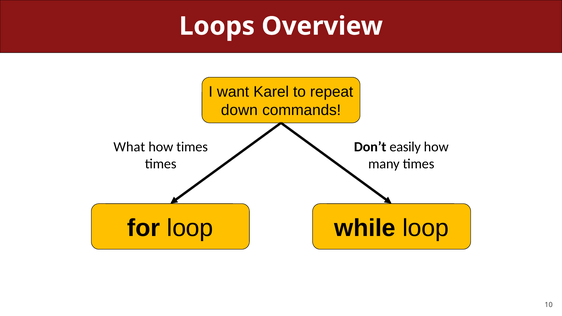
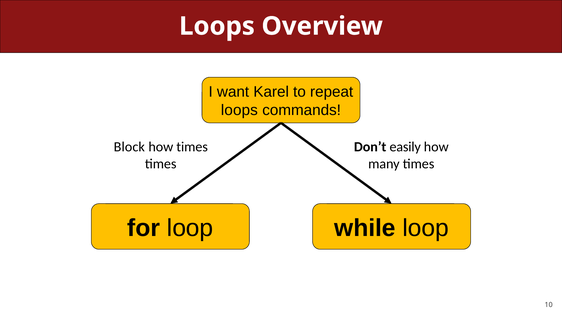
down at (239, 110): down -> loops
What: What -> Block
